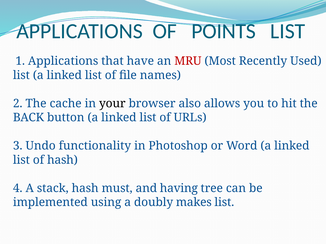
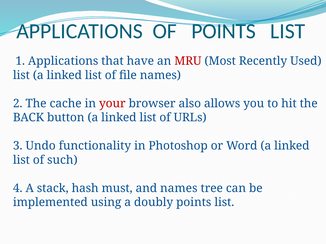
your colour: black -> red
of hash: hash -> such
and having: having -> names
doubly makes: makes -> points
